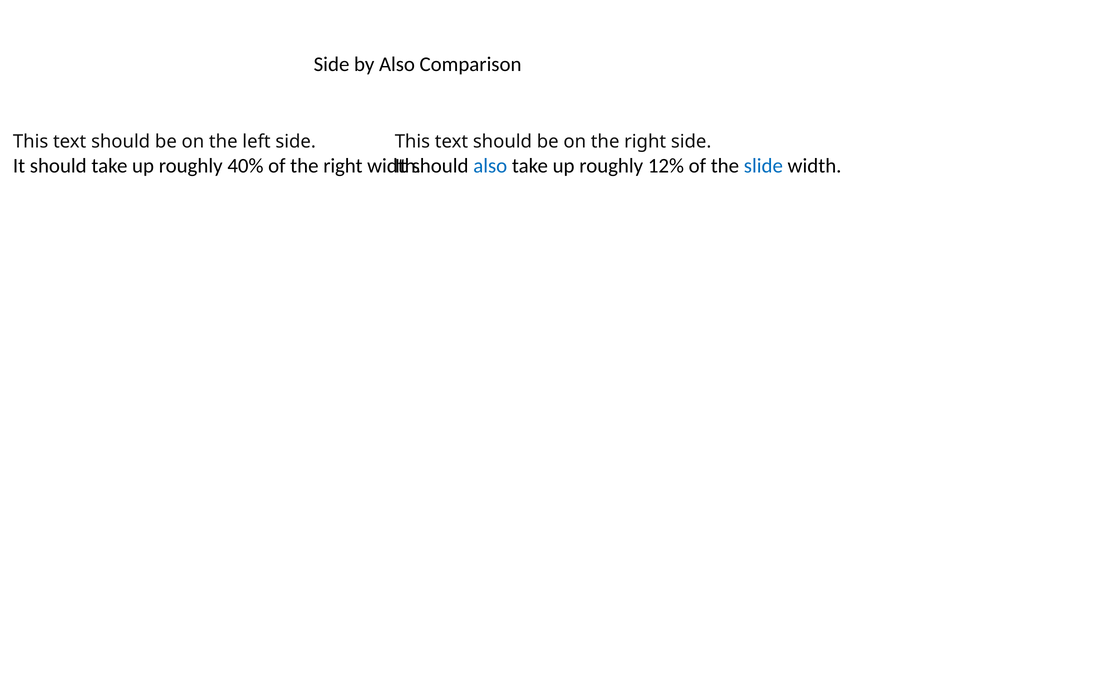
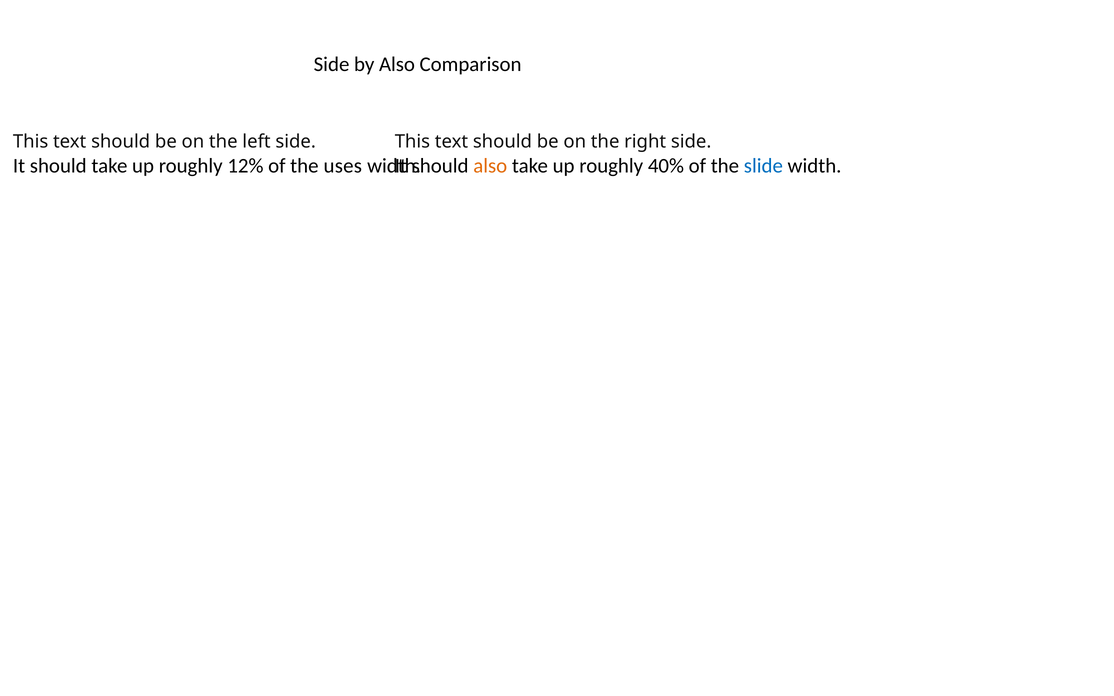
40%: 40% -> 12%
of the right: right -> uses
also at (490, 166) colour: blue -> orange
12%: 12% -> 40%
